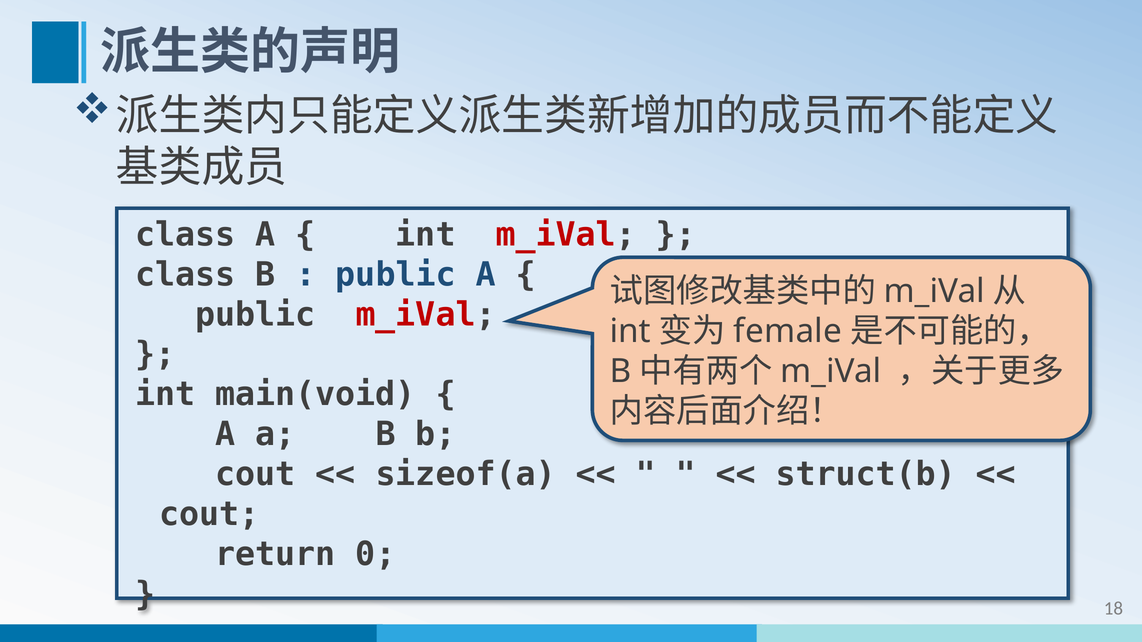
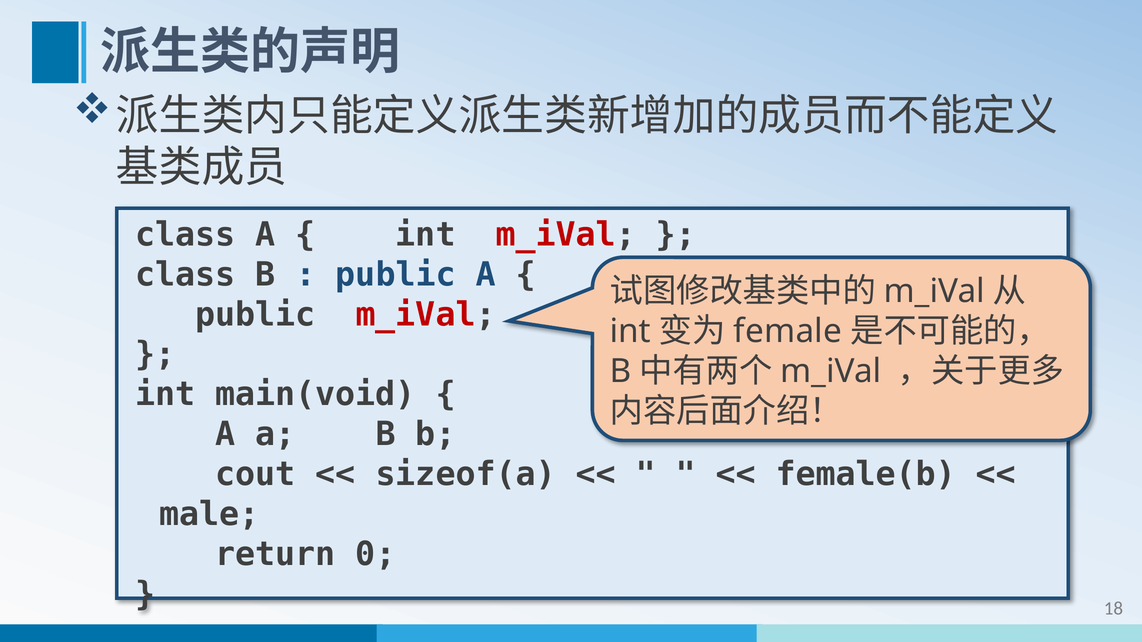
struct(b: struct(b -> female(b
cout at (209, 515): cout -> male
